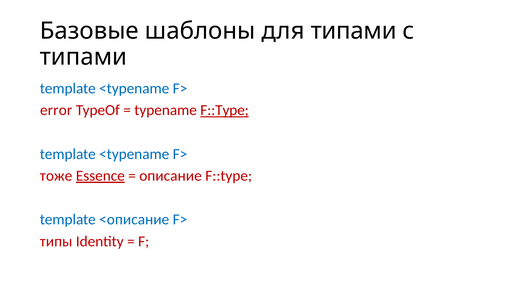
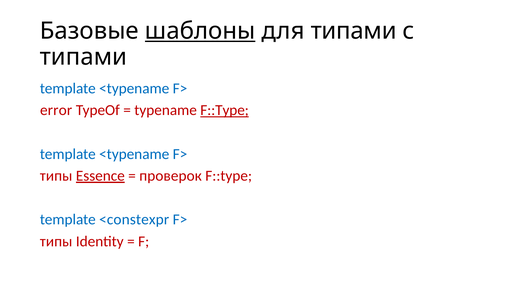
шаблоны underline: none -> present
тоже at (56, 176): тоже -> типы
описание: описание -> проверок
<описание: <описание -> <constexpr
